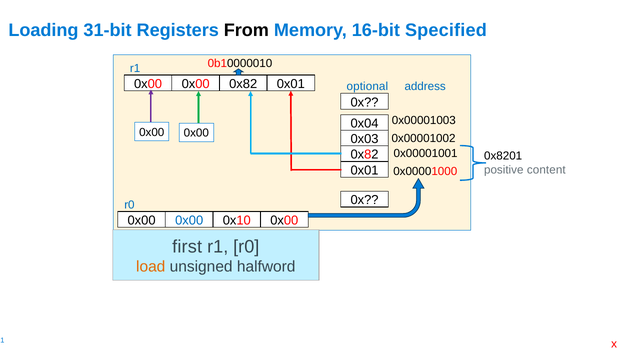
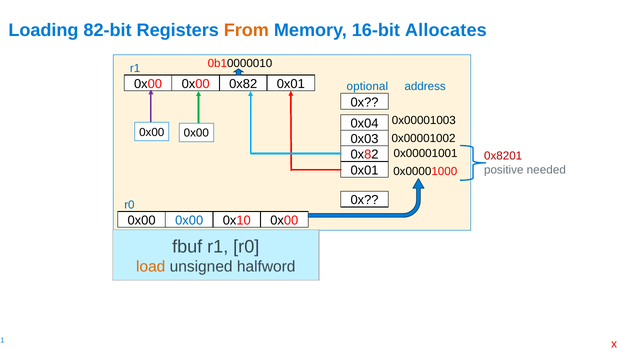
31-bit: 31-bit -> 82-bit
From colour: black -> orange
Specified: Specified -> Allocates
0x8201 colour: black -> red
content: content -> needed
first: first -> fbuf
